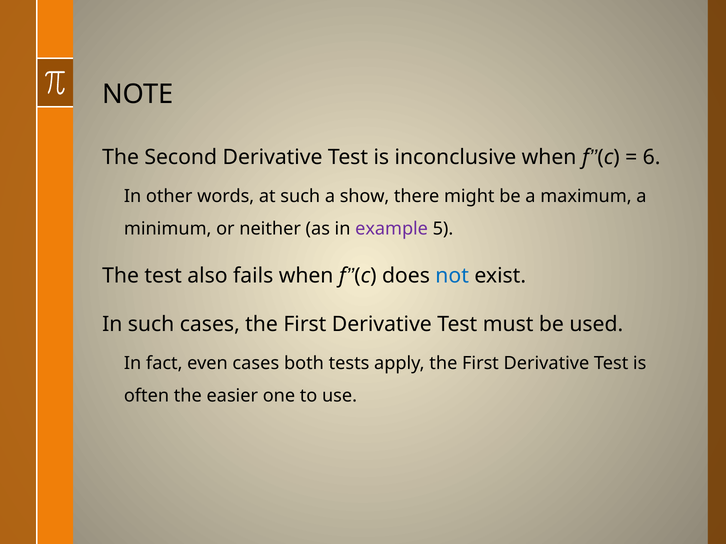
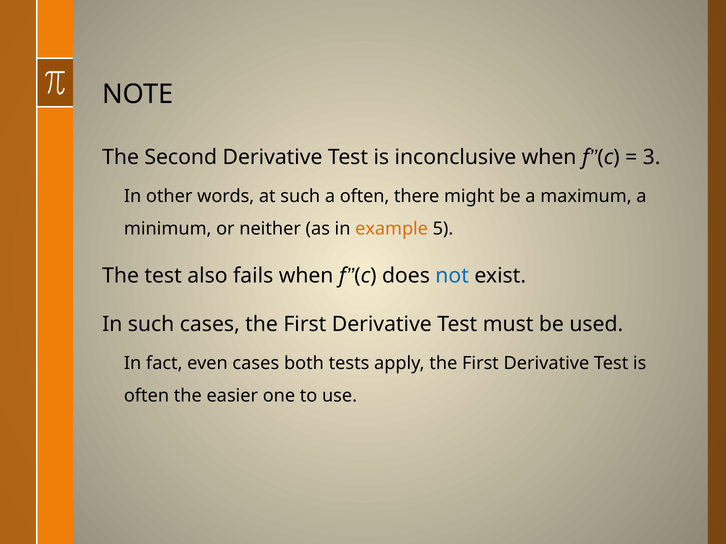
6: 6 -> 3
a show: show -> often
example colour: purple -> orange
